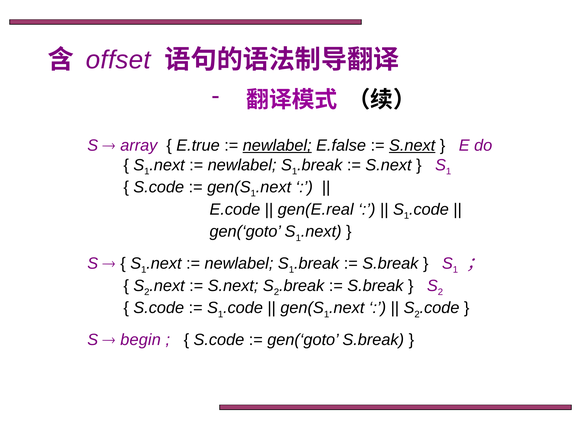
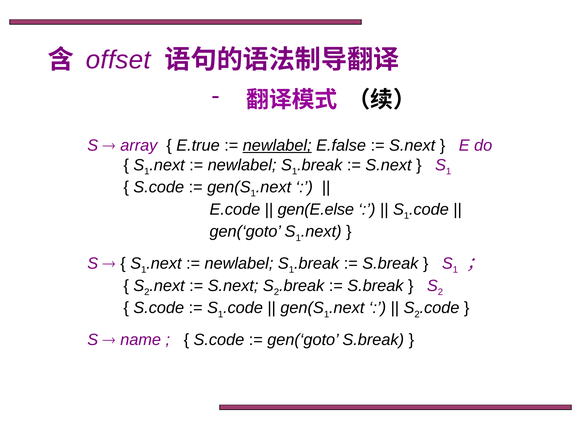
S.next at (412, 146) underline: present -> none
gen(E.real: gen(E.real -> gen(E.else
begin: begin -> name
